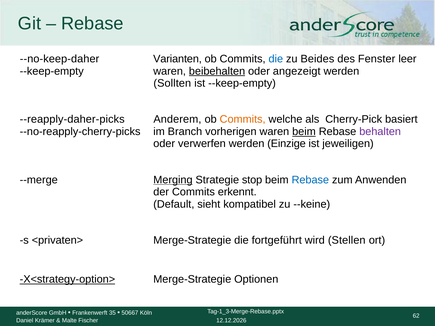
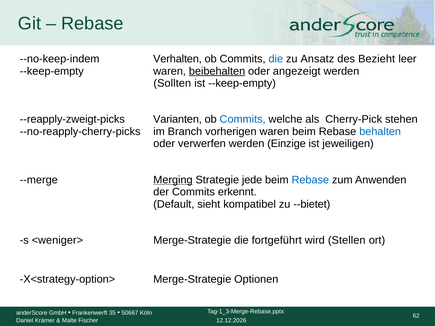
--no-keep-daher: --no-keep-daher -> --no-keep-indem
Varianten: Varianten -> Verhalten
Beides: Beides -> Ansatz
Fenster: Fenster -> Bezieht
--reapply-daher-picks: --reapply-daher-picks -> --reapply-zweigt-picks
Anderem: Anderem -> Varianten
Commits at (243, 119) colour: orange -> blue
basiert: basiert -> stehen
beim at (304, 132) underline: present -> none
behalten colour: purple -> blue
stop: stop -> jede
--keine: --keine -> --bietet
<privaten>: <privaten> -> <weniger>
X<strategy-option> underline: present -> none
